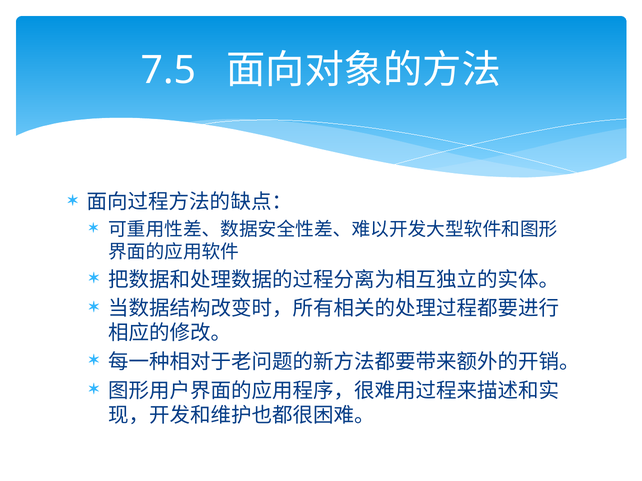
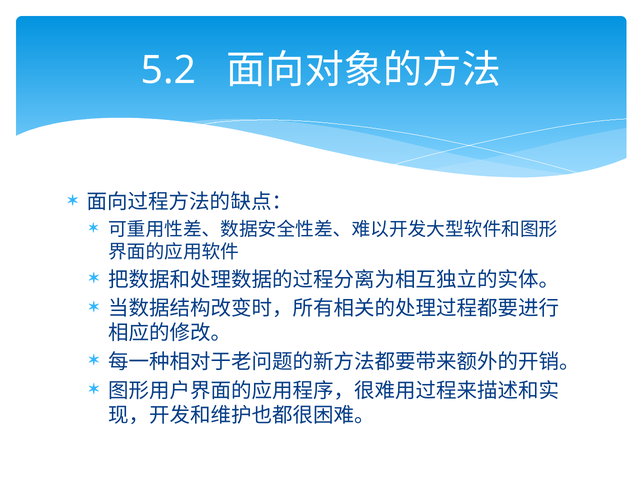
7.5: 7.5 -> 5.2
